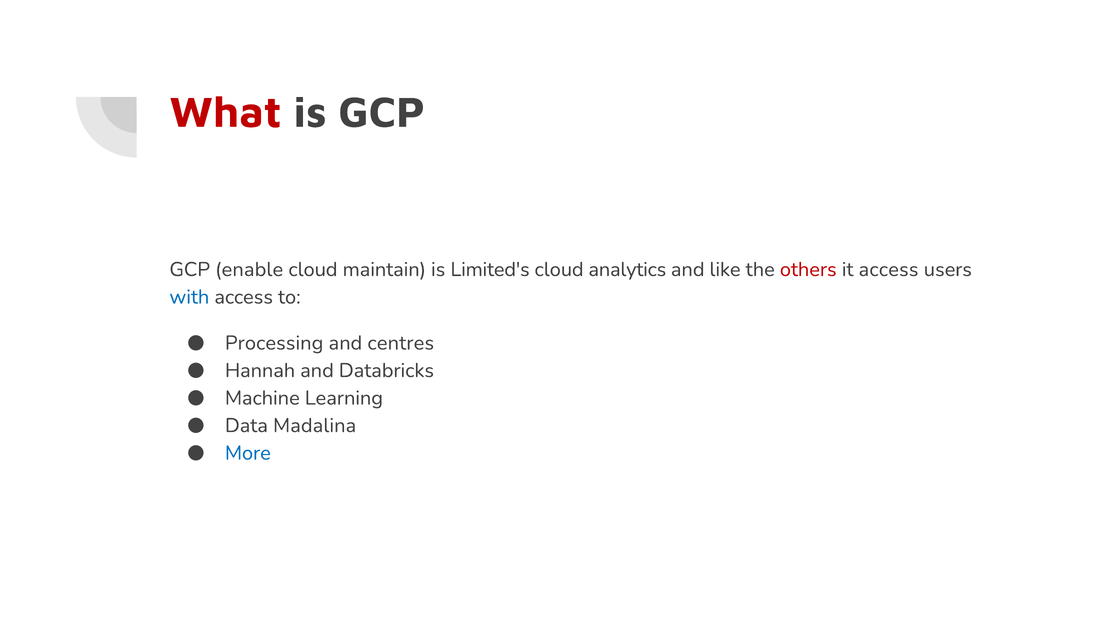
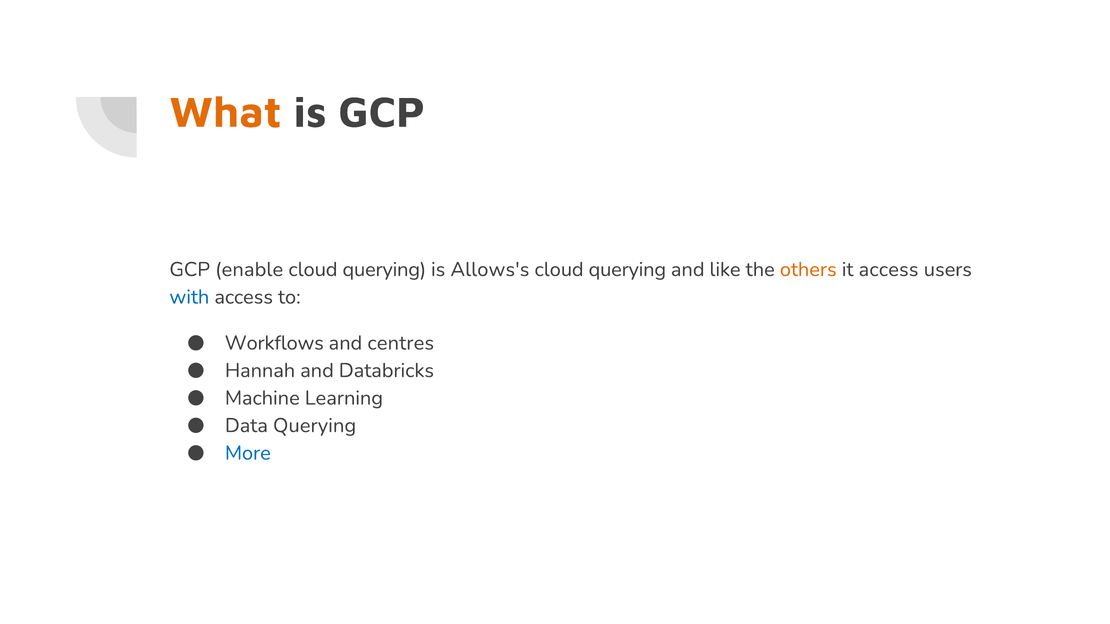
What colour: red -> orange
maintain at (384, 270): maintain -> querying
Limited's: Limited's -> Allows's
analytics at (627, 270): analytics -> querying
others colour: red -> orange
Processing: Processing -> Workflows
Data Madalina: Madalina -> Querying
